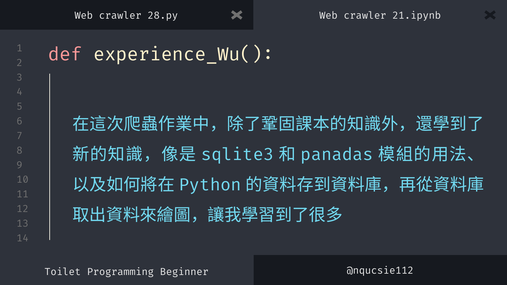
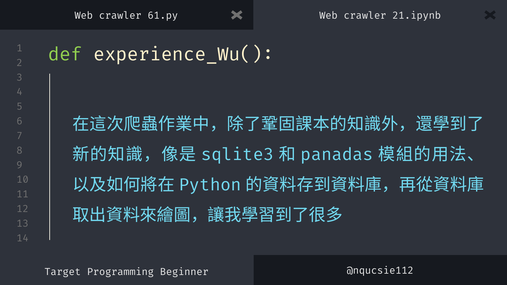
28.py: 28.py -> 61.py
def colour: pink -> light green
Toilet: Toilet -> Target
